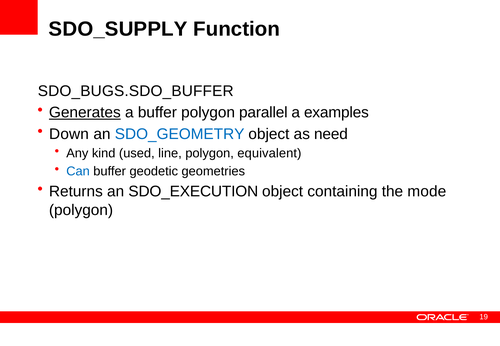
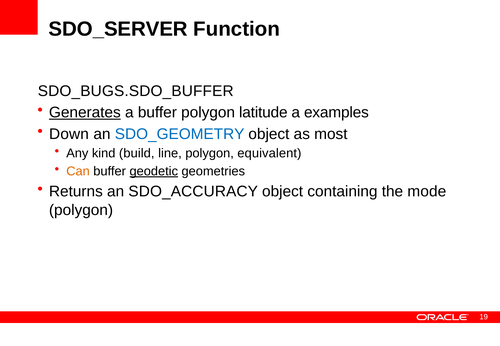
SDO_SUPPLY: SDO_SUPPLY -> SDO_SERVER
parallel: parallel -> latitude
need: need -> most
used: used -> build
Can colour: blue -> orange
geodetic underline: none -> present
SDO_EXECUTION: SDO_EXECUTION -> SDO_ACCURACY
